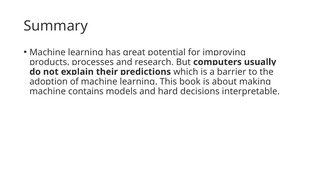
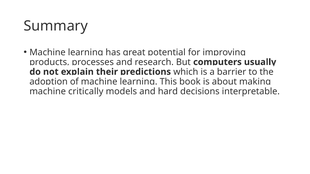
contains: contains -> critically
